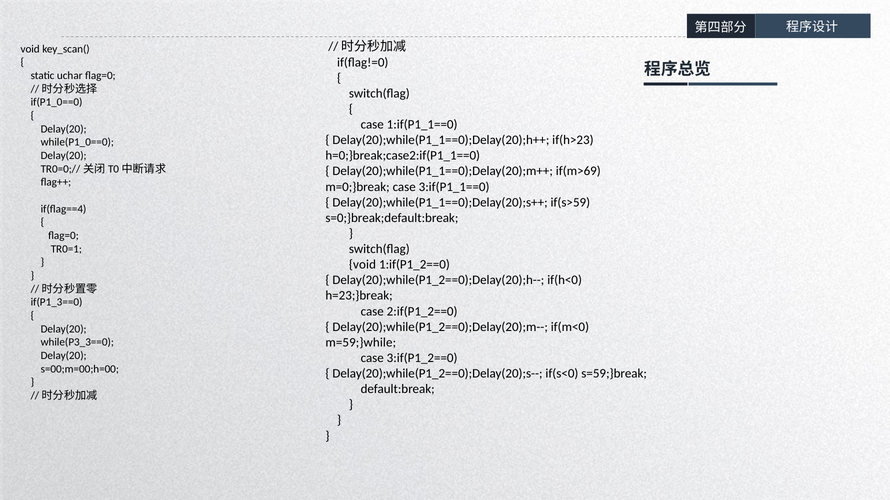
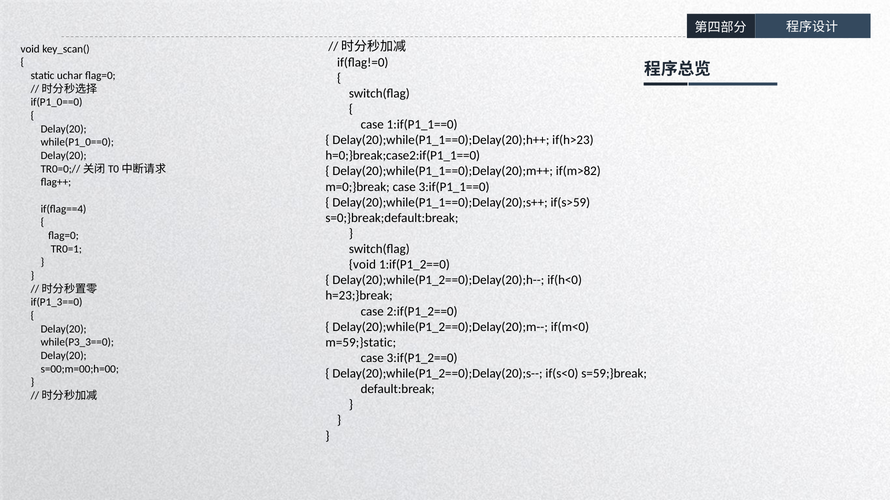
if(m>69: if(m>69 -> if(m>82
m=59;}while: m=59;}while -> m=59;}static
